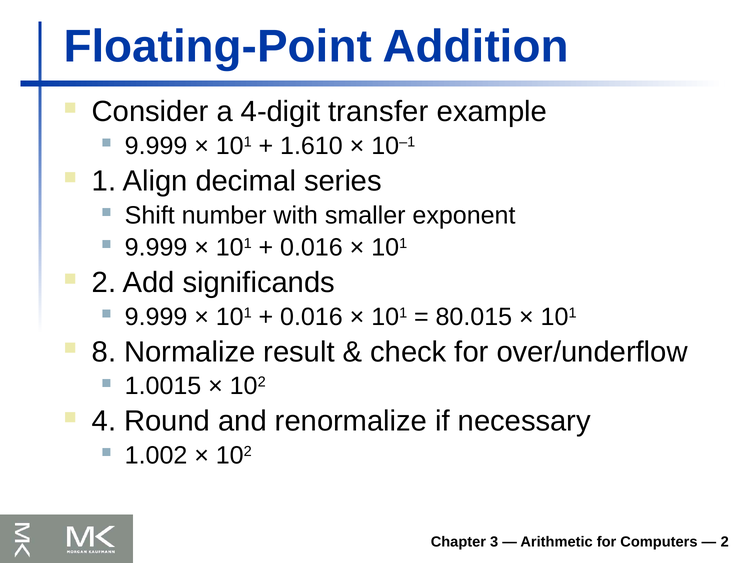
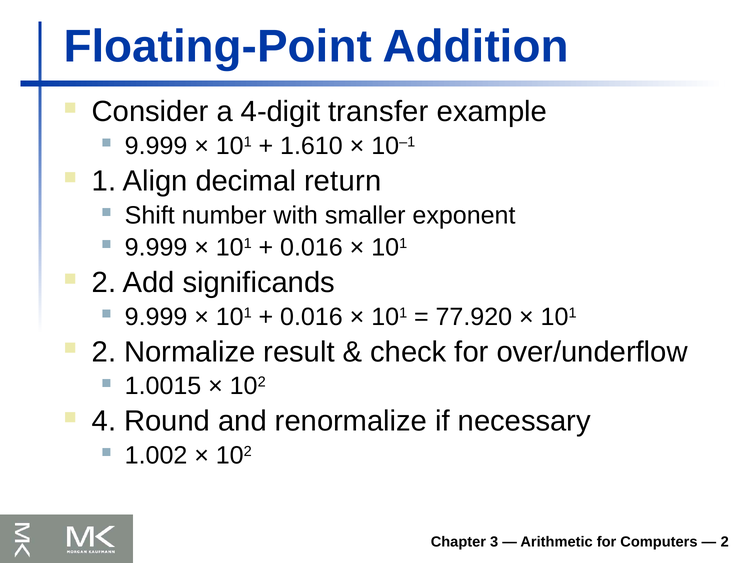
series: series -> return
80.015: 80.015 -> 77.920
8 at (104, 352): 8 -> 2
